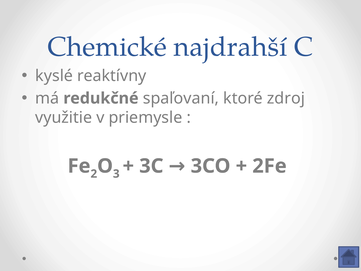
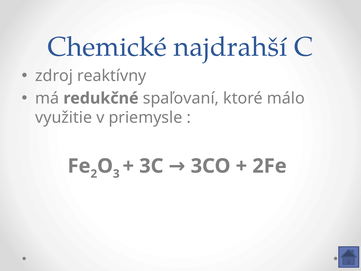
kyslé: kyslé -> zdroj
zdroj: zdroj -> málo
